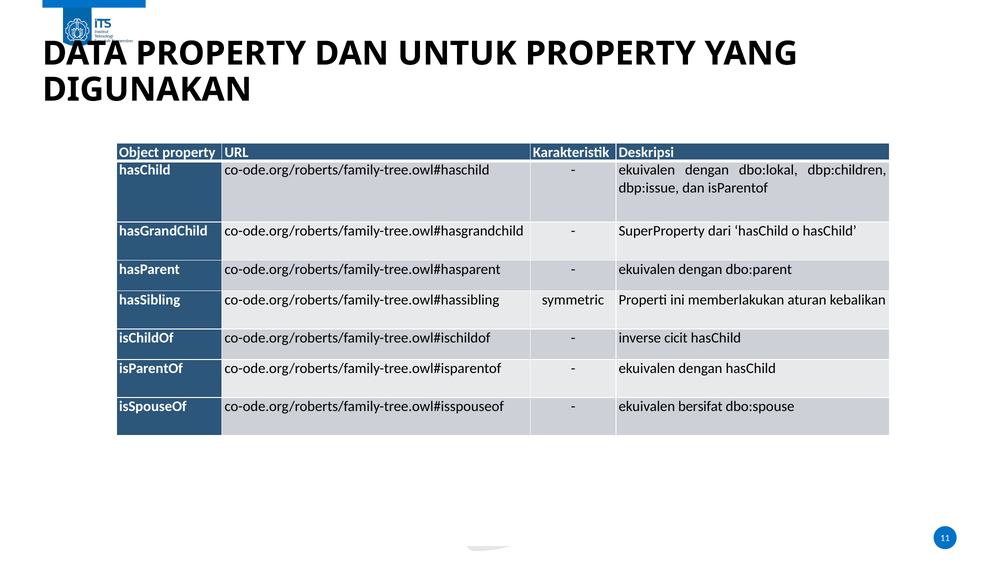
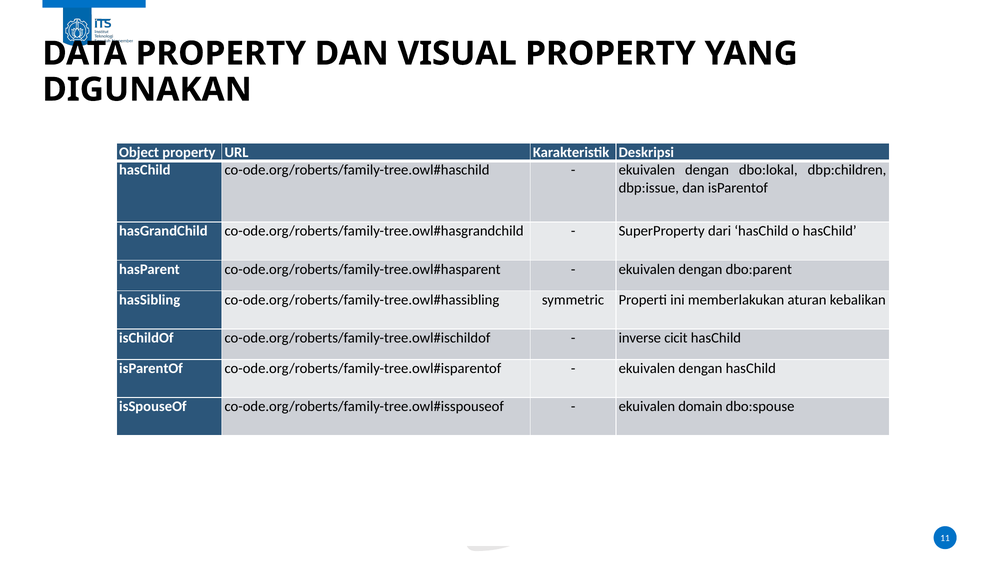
UNTUK: UNTUK -> VISUAL
bersifat: bersifat -> domain
